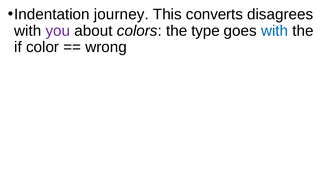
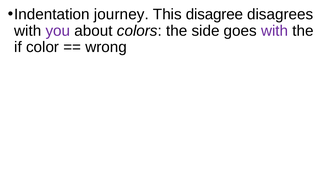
converts: converts -> disagree
type: type -> side
with at (275, 31) colour: blue -> purple
